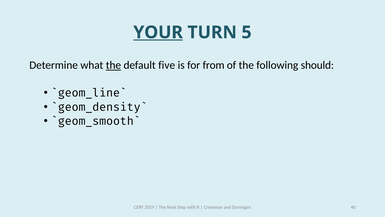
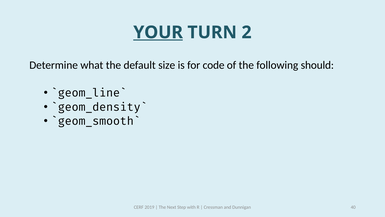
5: 5 -> 2
the at (113, 65) underline: present -> none
five: five -> size
from: from -> code
